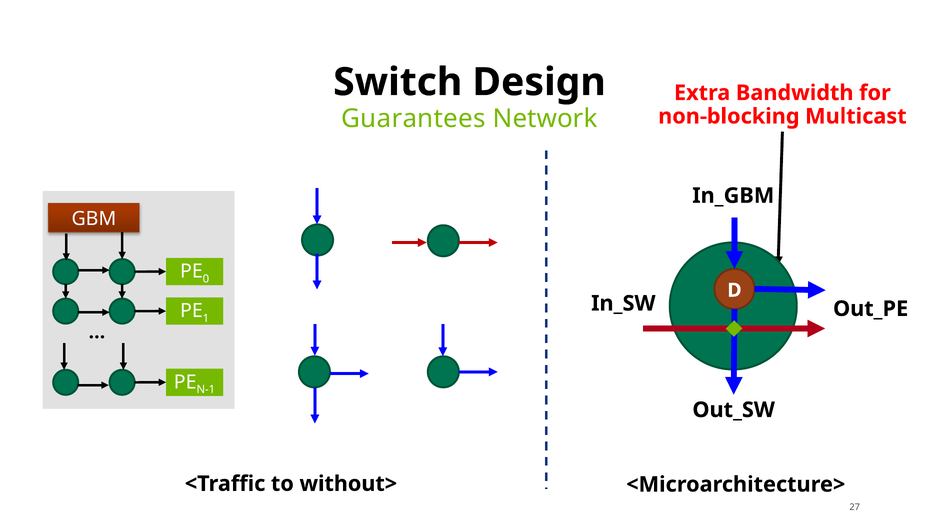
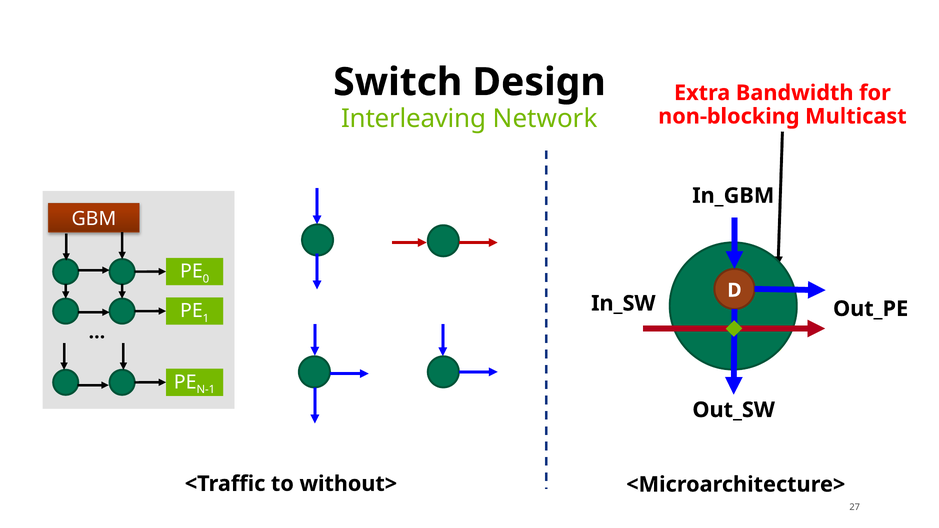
Guarantees: Guarantees -> Interleaving
